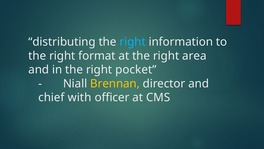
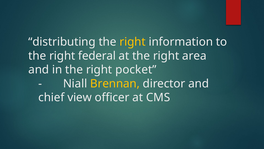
right at (133, 42) colour: light blue -> yellow
format: format -> federal
with: with -> view
